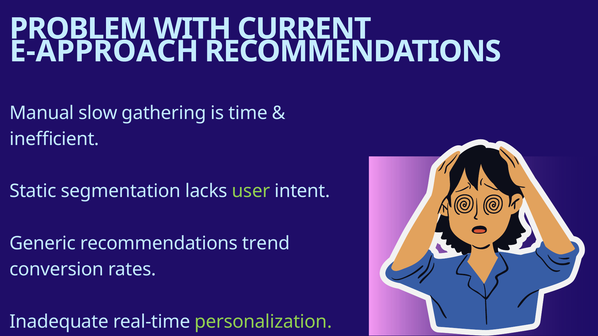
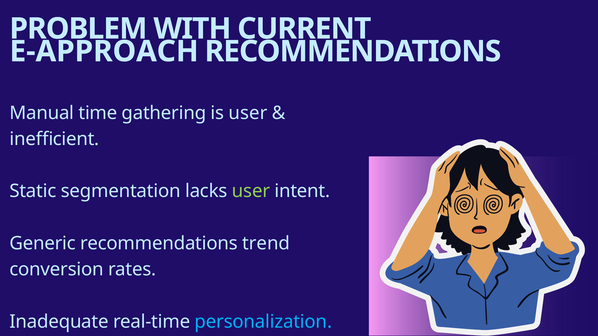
slow: slow -> time
is time: time -> user
personalization colour: light green -> light blue
